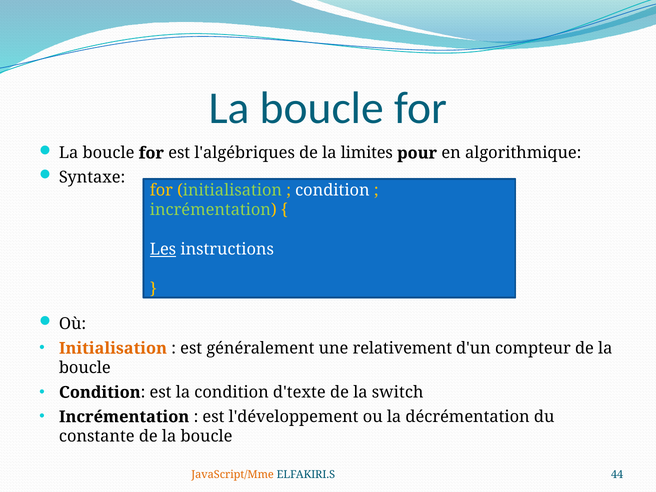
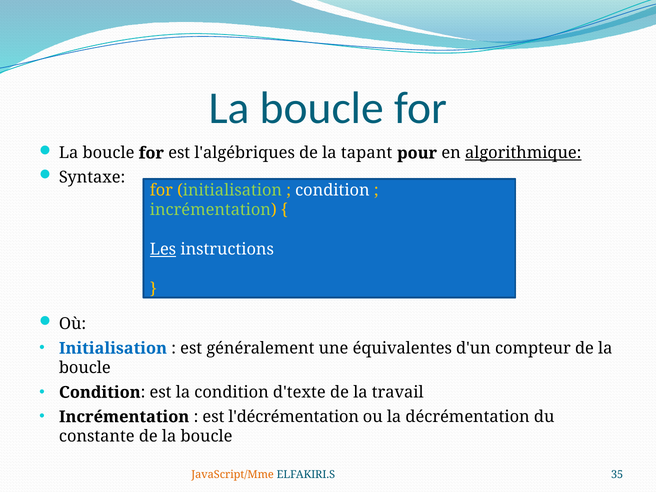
limites: limites -> tapant
algorithmique underline: none -> present
Initialisation at (113, 348) colour: orange -> blue
relativement: relativement -> équivalentes
switch: switch -> travail
l'développement: l'développement -> l'décrémentation
44: 44 -> 35
